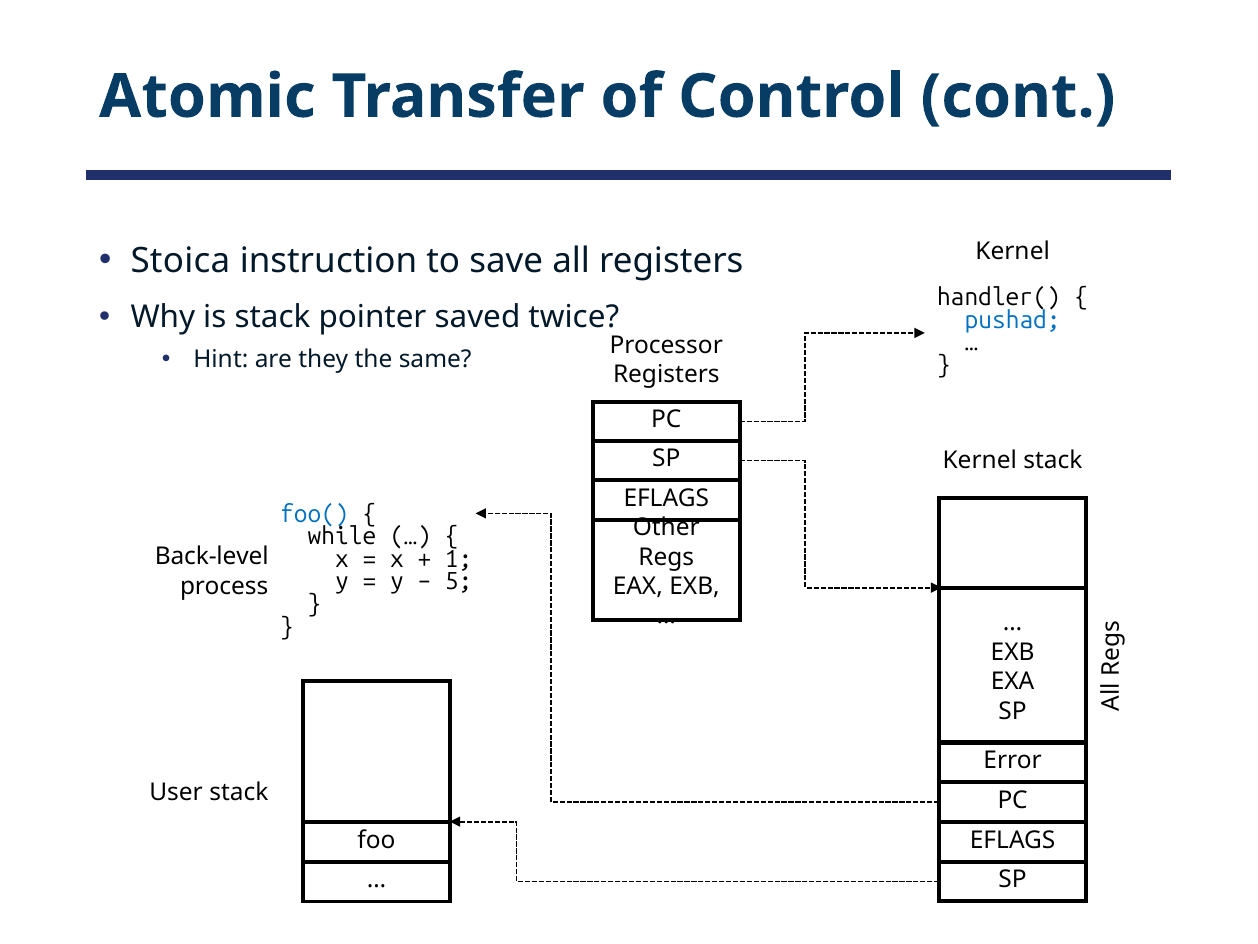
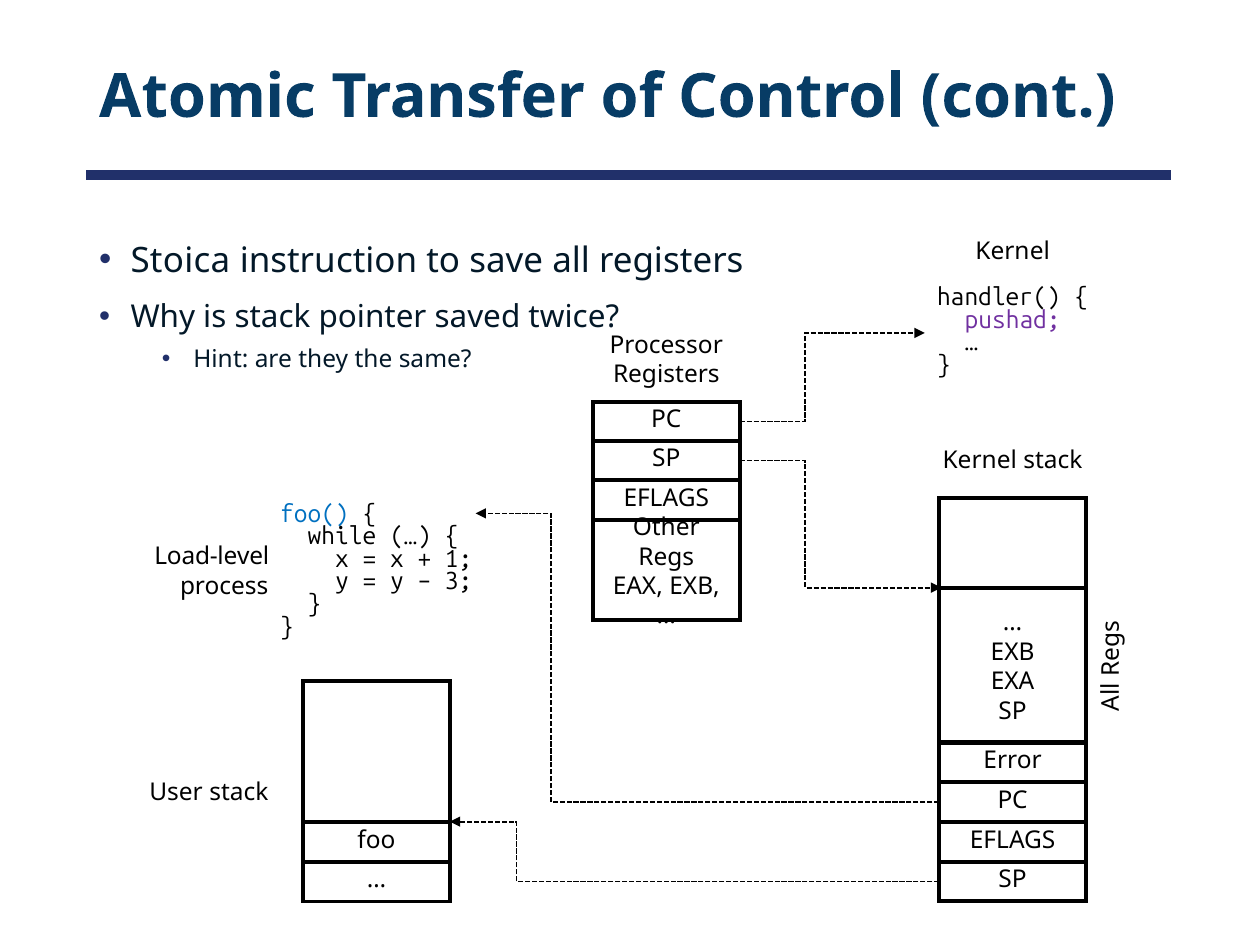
pushad colour: blue -> purple
Back-level: Back-level -> Load-level
5: 5 -> 3
